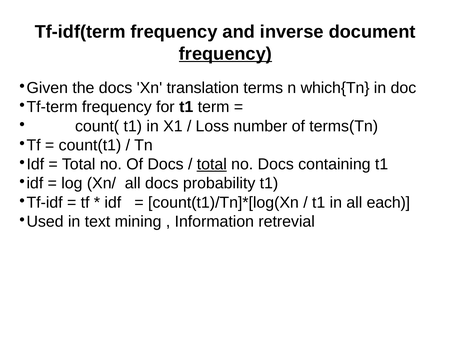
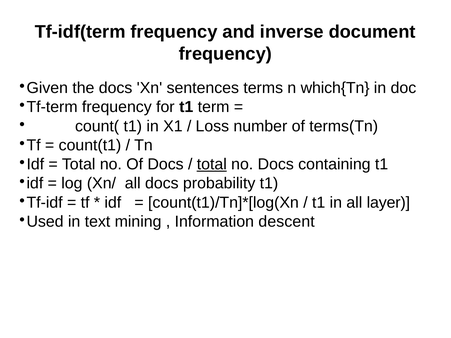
frequency at (225, 54) underline: present -> none
translation: translation -> sentences
each: each -> layer
retrevial: retrevial -> descent
